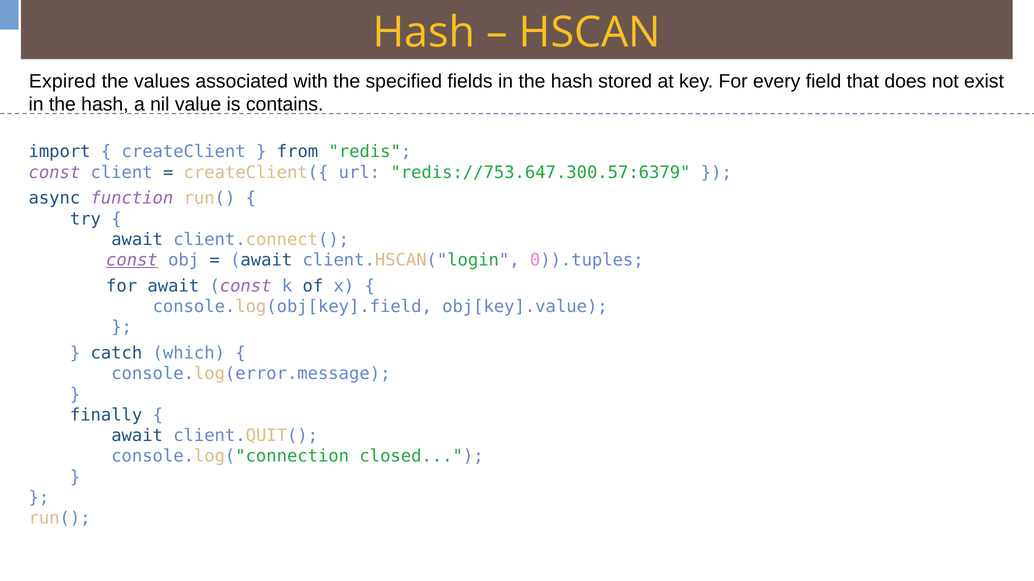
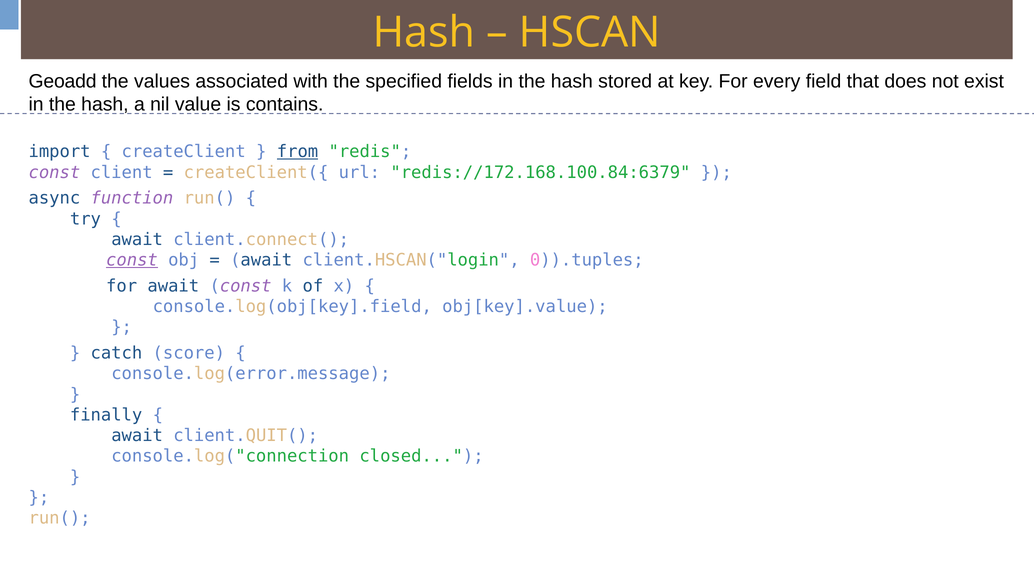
Expired: Expired -> Geoadd
from underline: none -> present
redis://753.647.300.57:6379: redis://753.647.300.57:6379 -> redis://172.168.100.84:6379
which: which -> score
